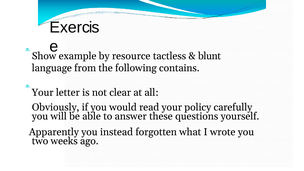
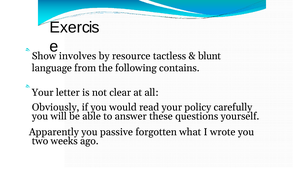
example: example -> involves
instead: instead -> passive
